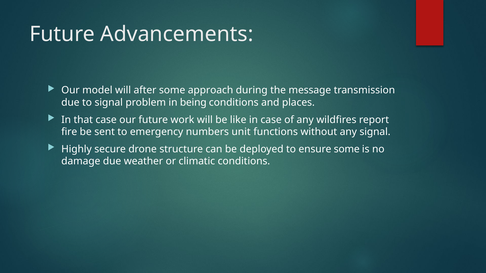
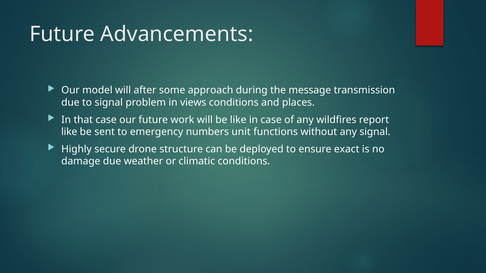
being: being -> views
fire at (69, 132): fire -> like
ensure some: some -> exact
